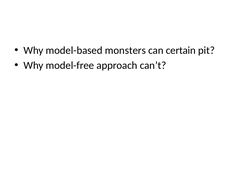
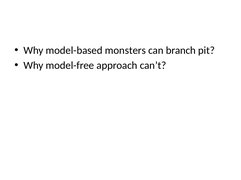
certain: certain -> branch
